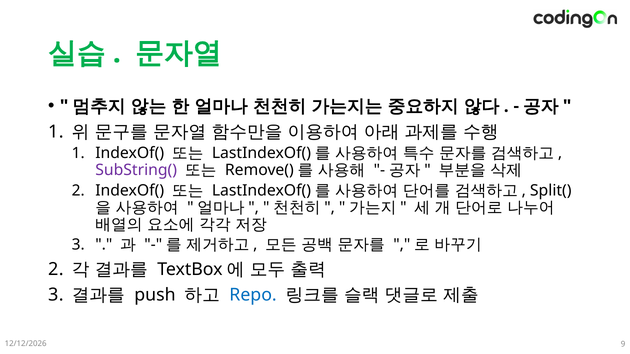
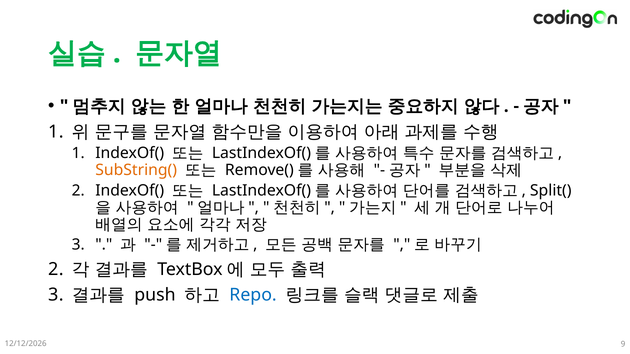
SubString( colour: purple -> orange
